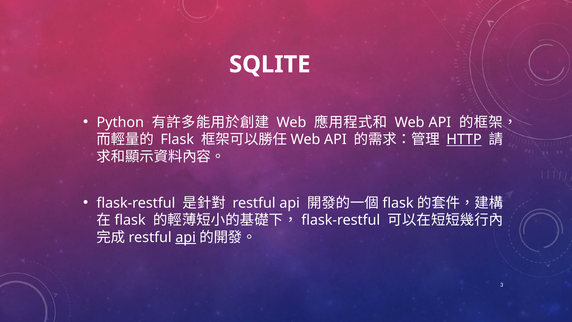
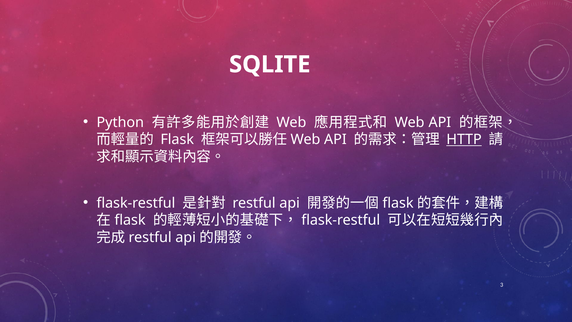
api at (186, 237) underline: present -> none
